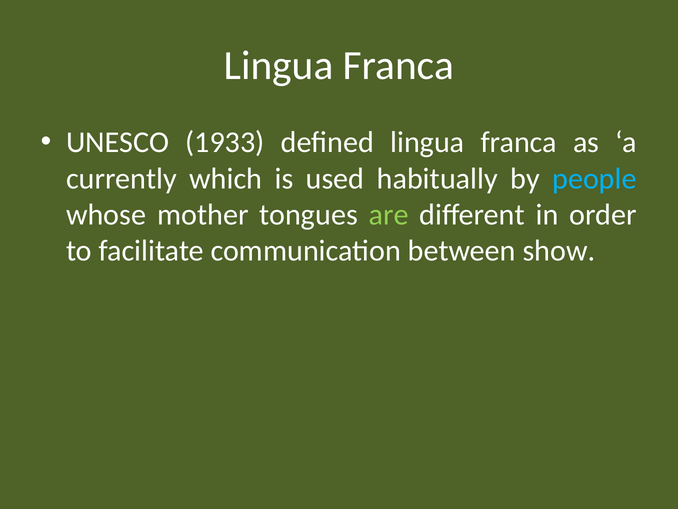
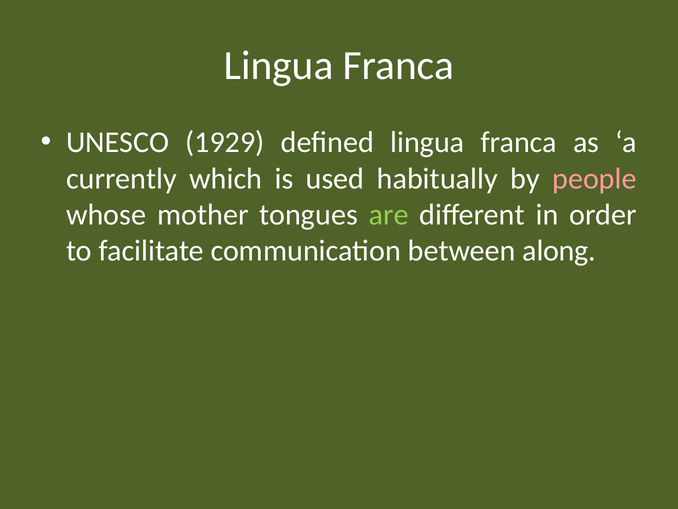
1933: 1933 -> 1929
people colour: light blue -> pink
show: show -> along
